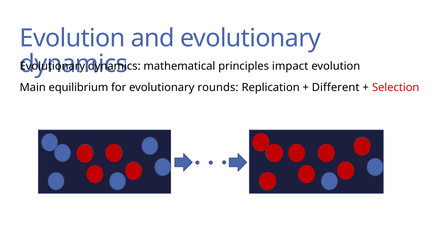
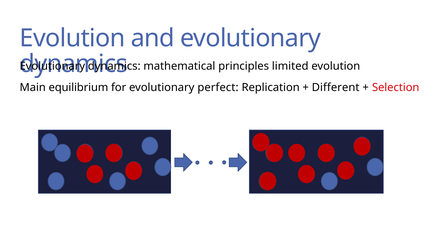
impact: impact -> limited
rounds: rounds -> perfect
